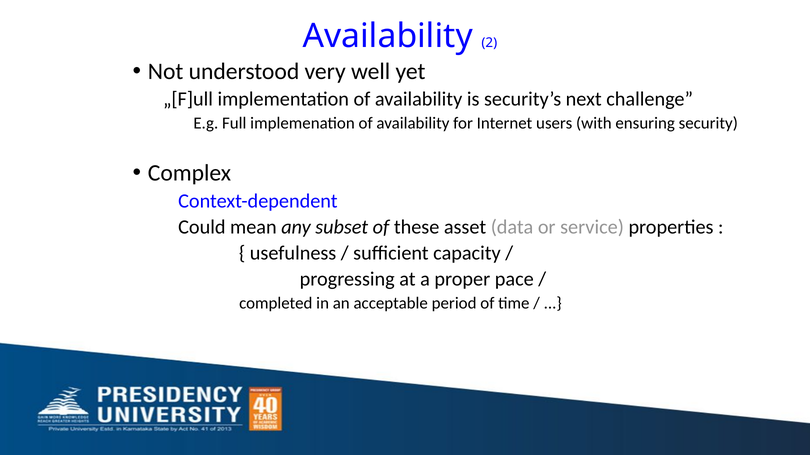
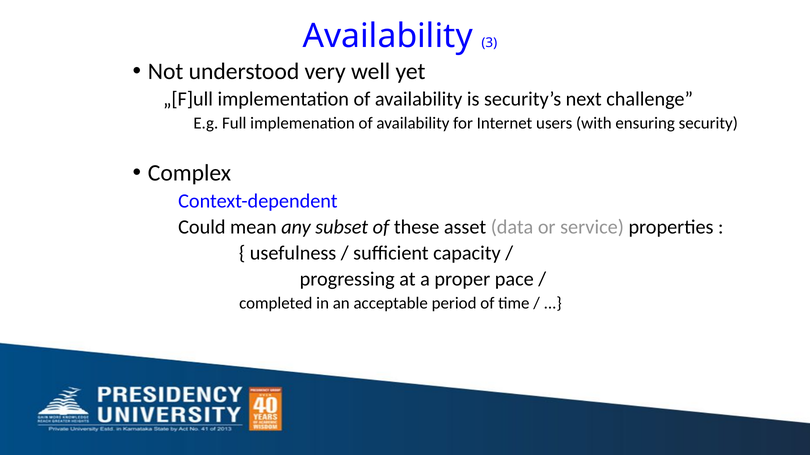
2: 2 -> 3
